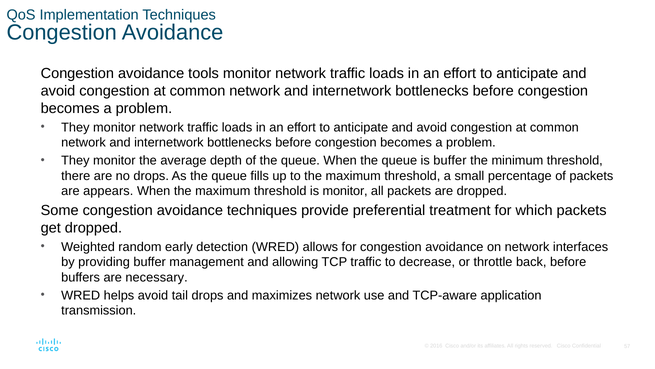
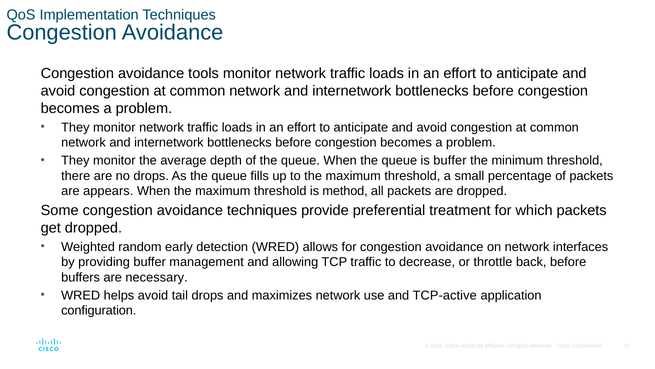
is monitor: monitor -> method
TCP-aware: TCP-aware -> TCP-active
transmission: transmission -> configuration
